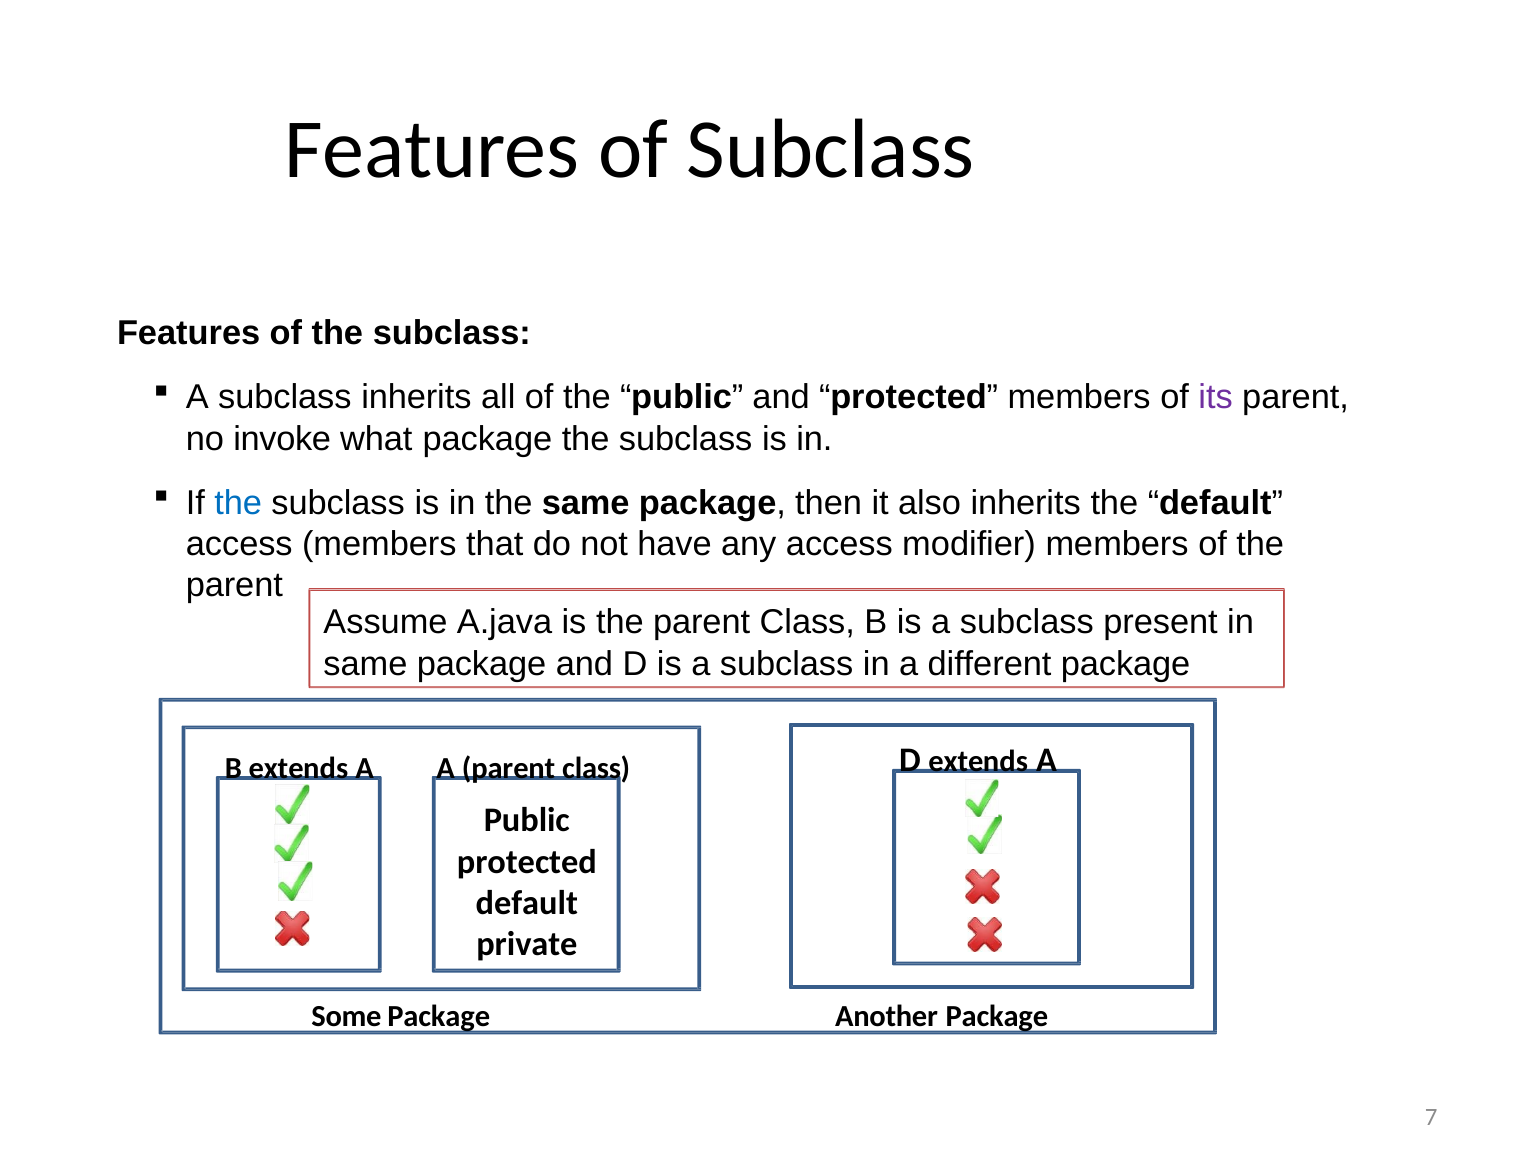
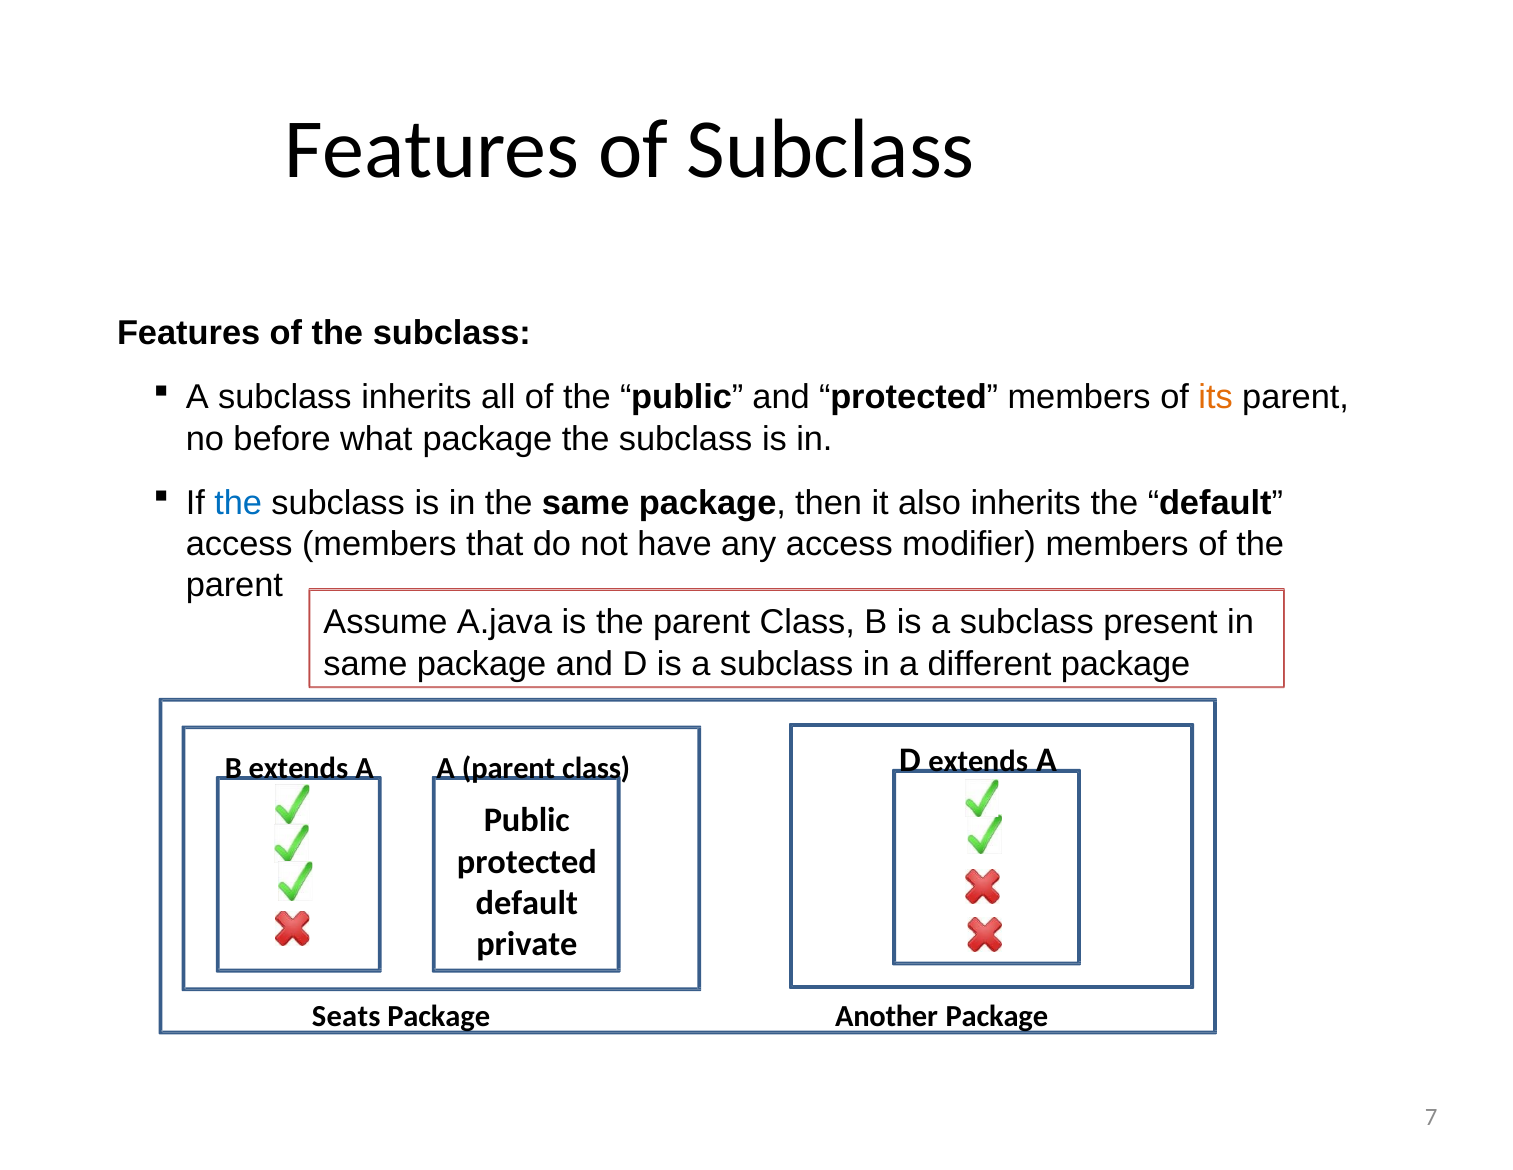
its colour: purple -> orange
invoke: invoke -> before
Some: Some -> Seats
